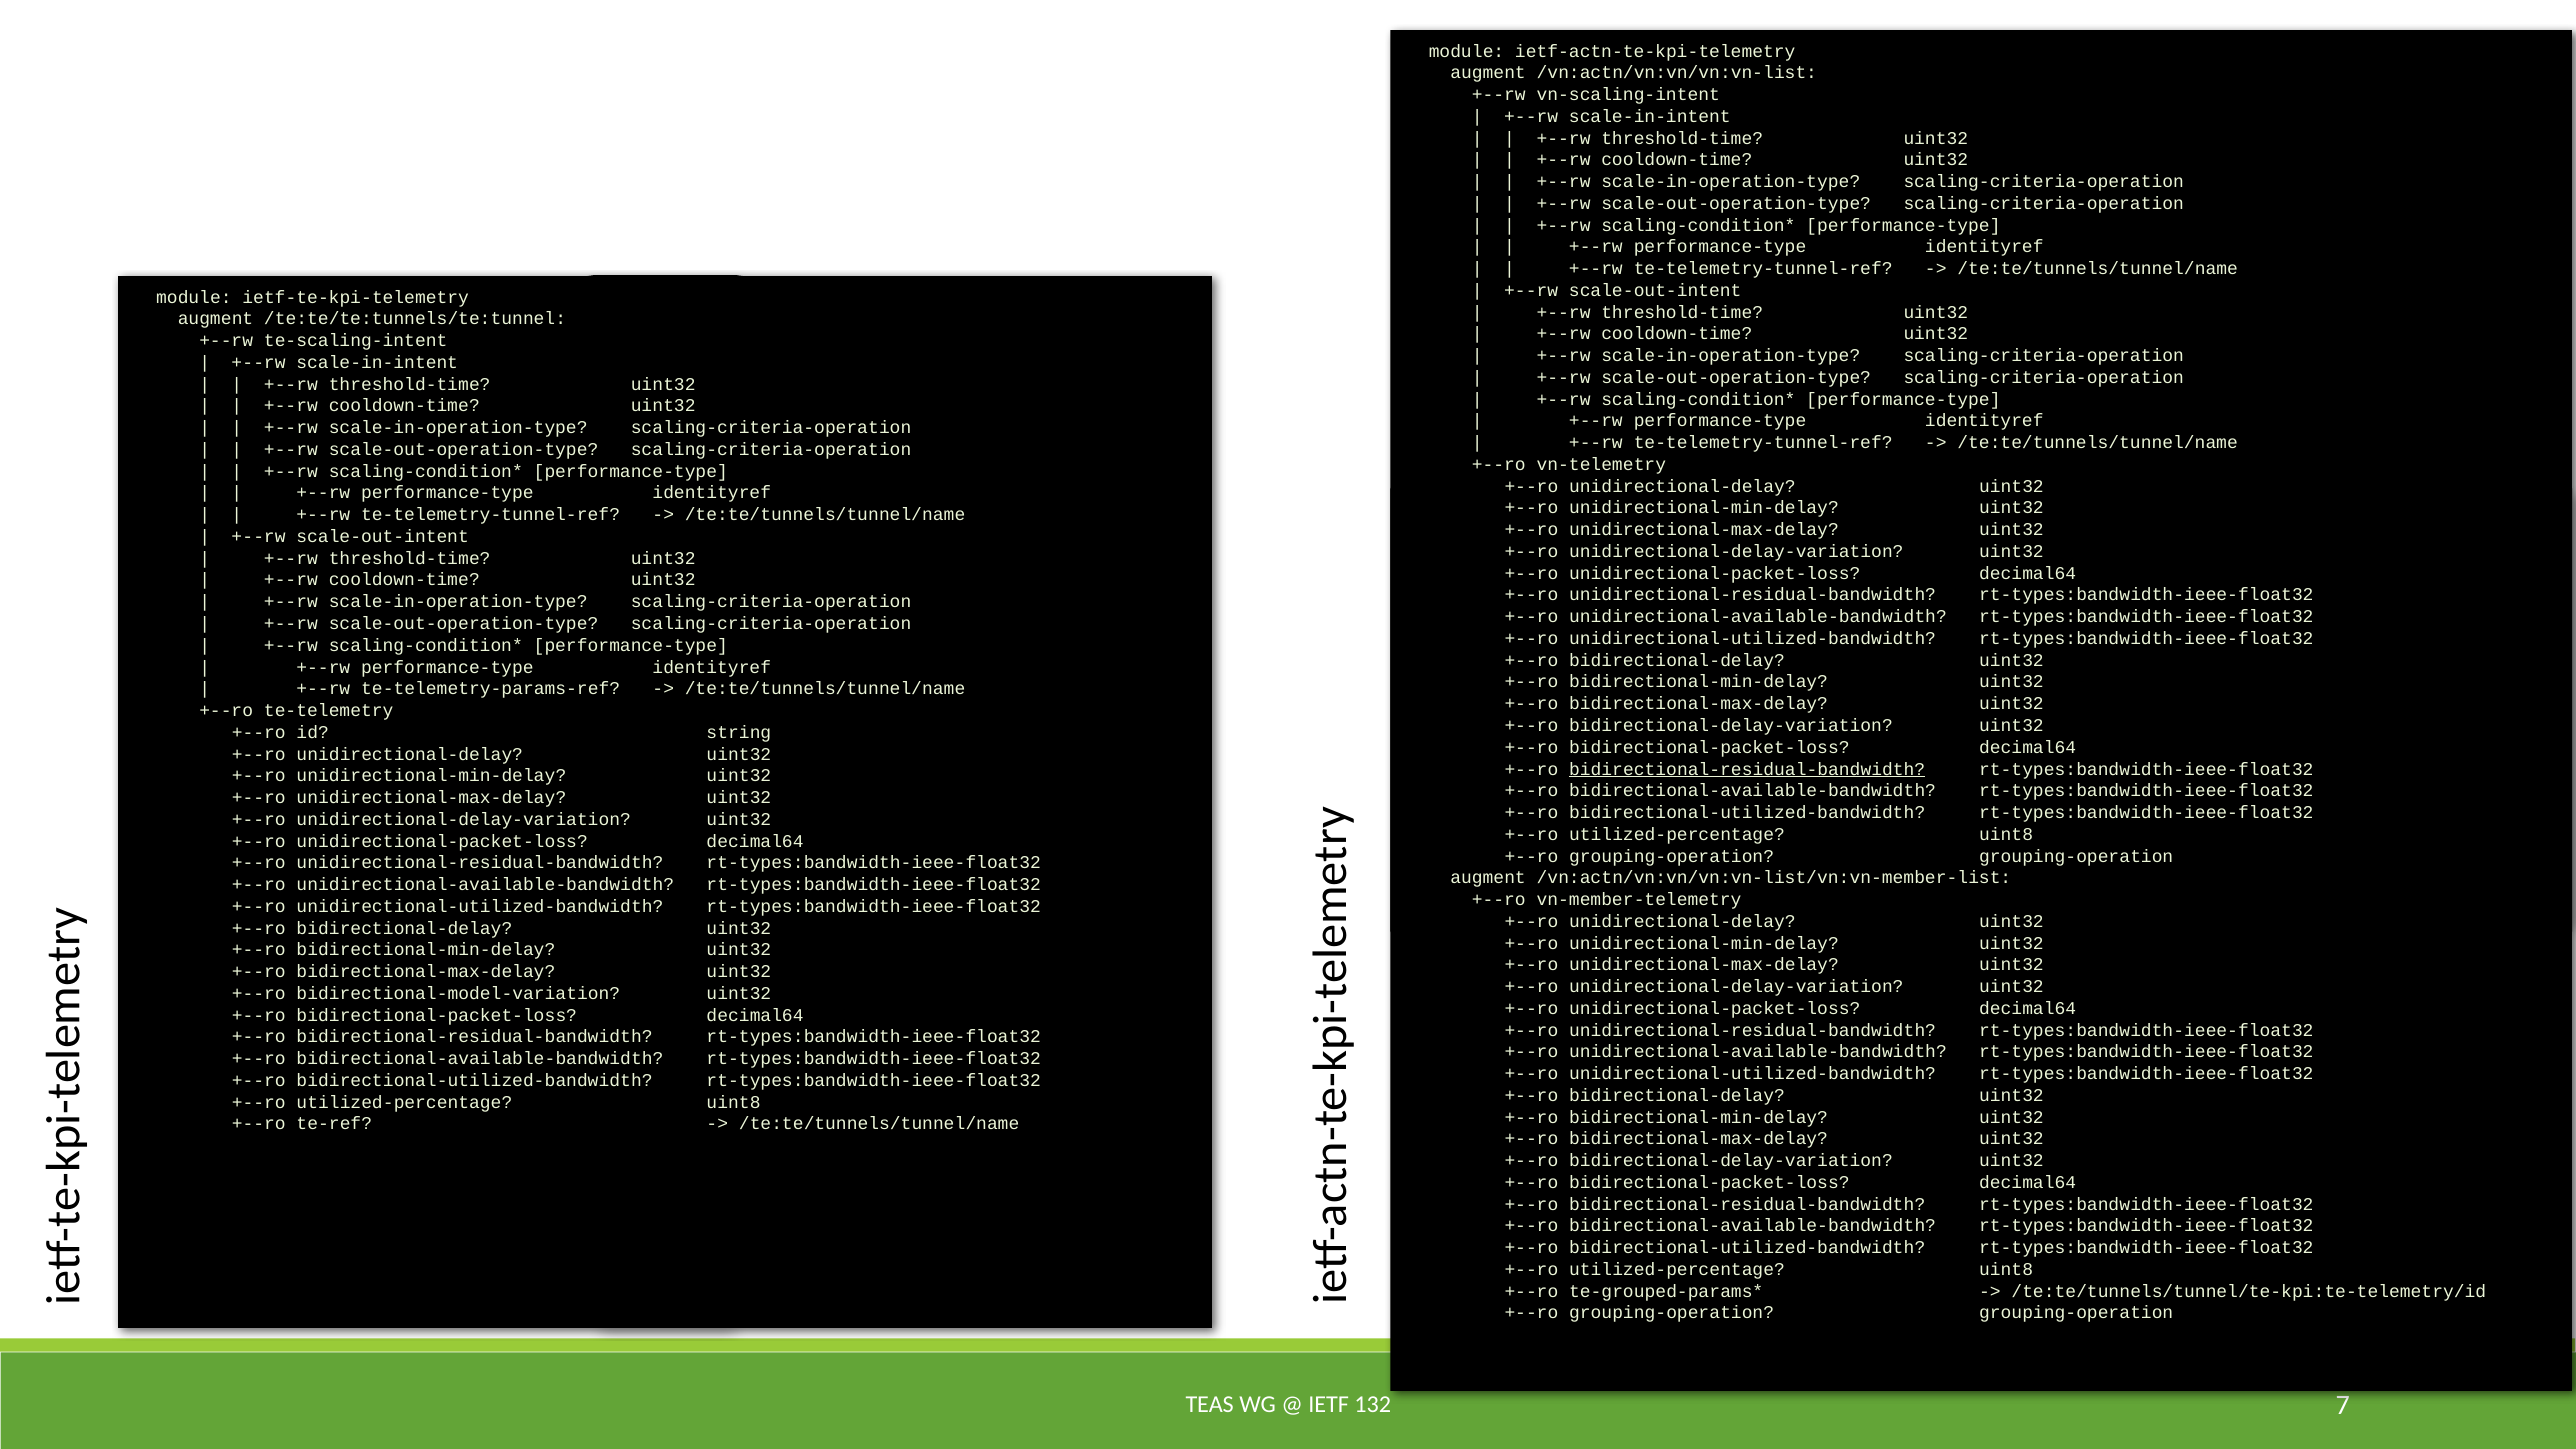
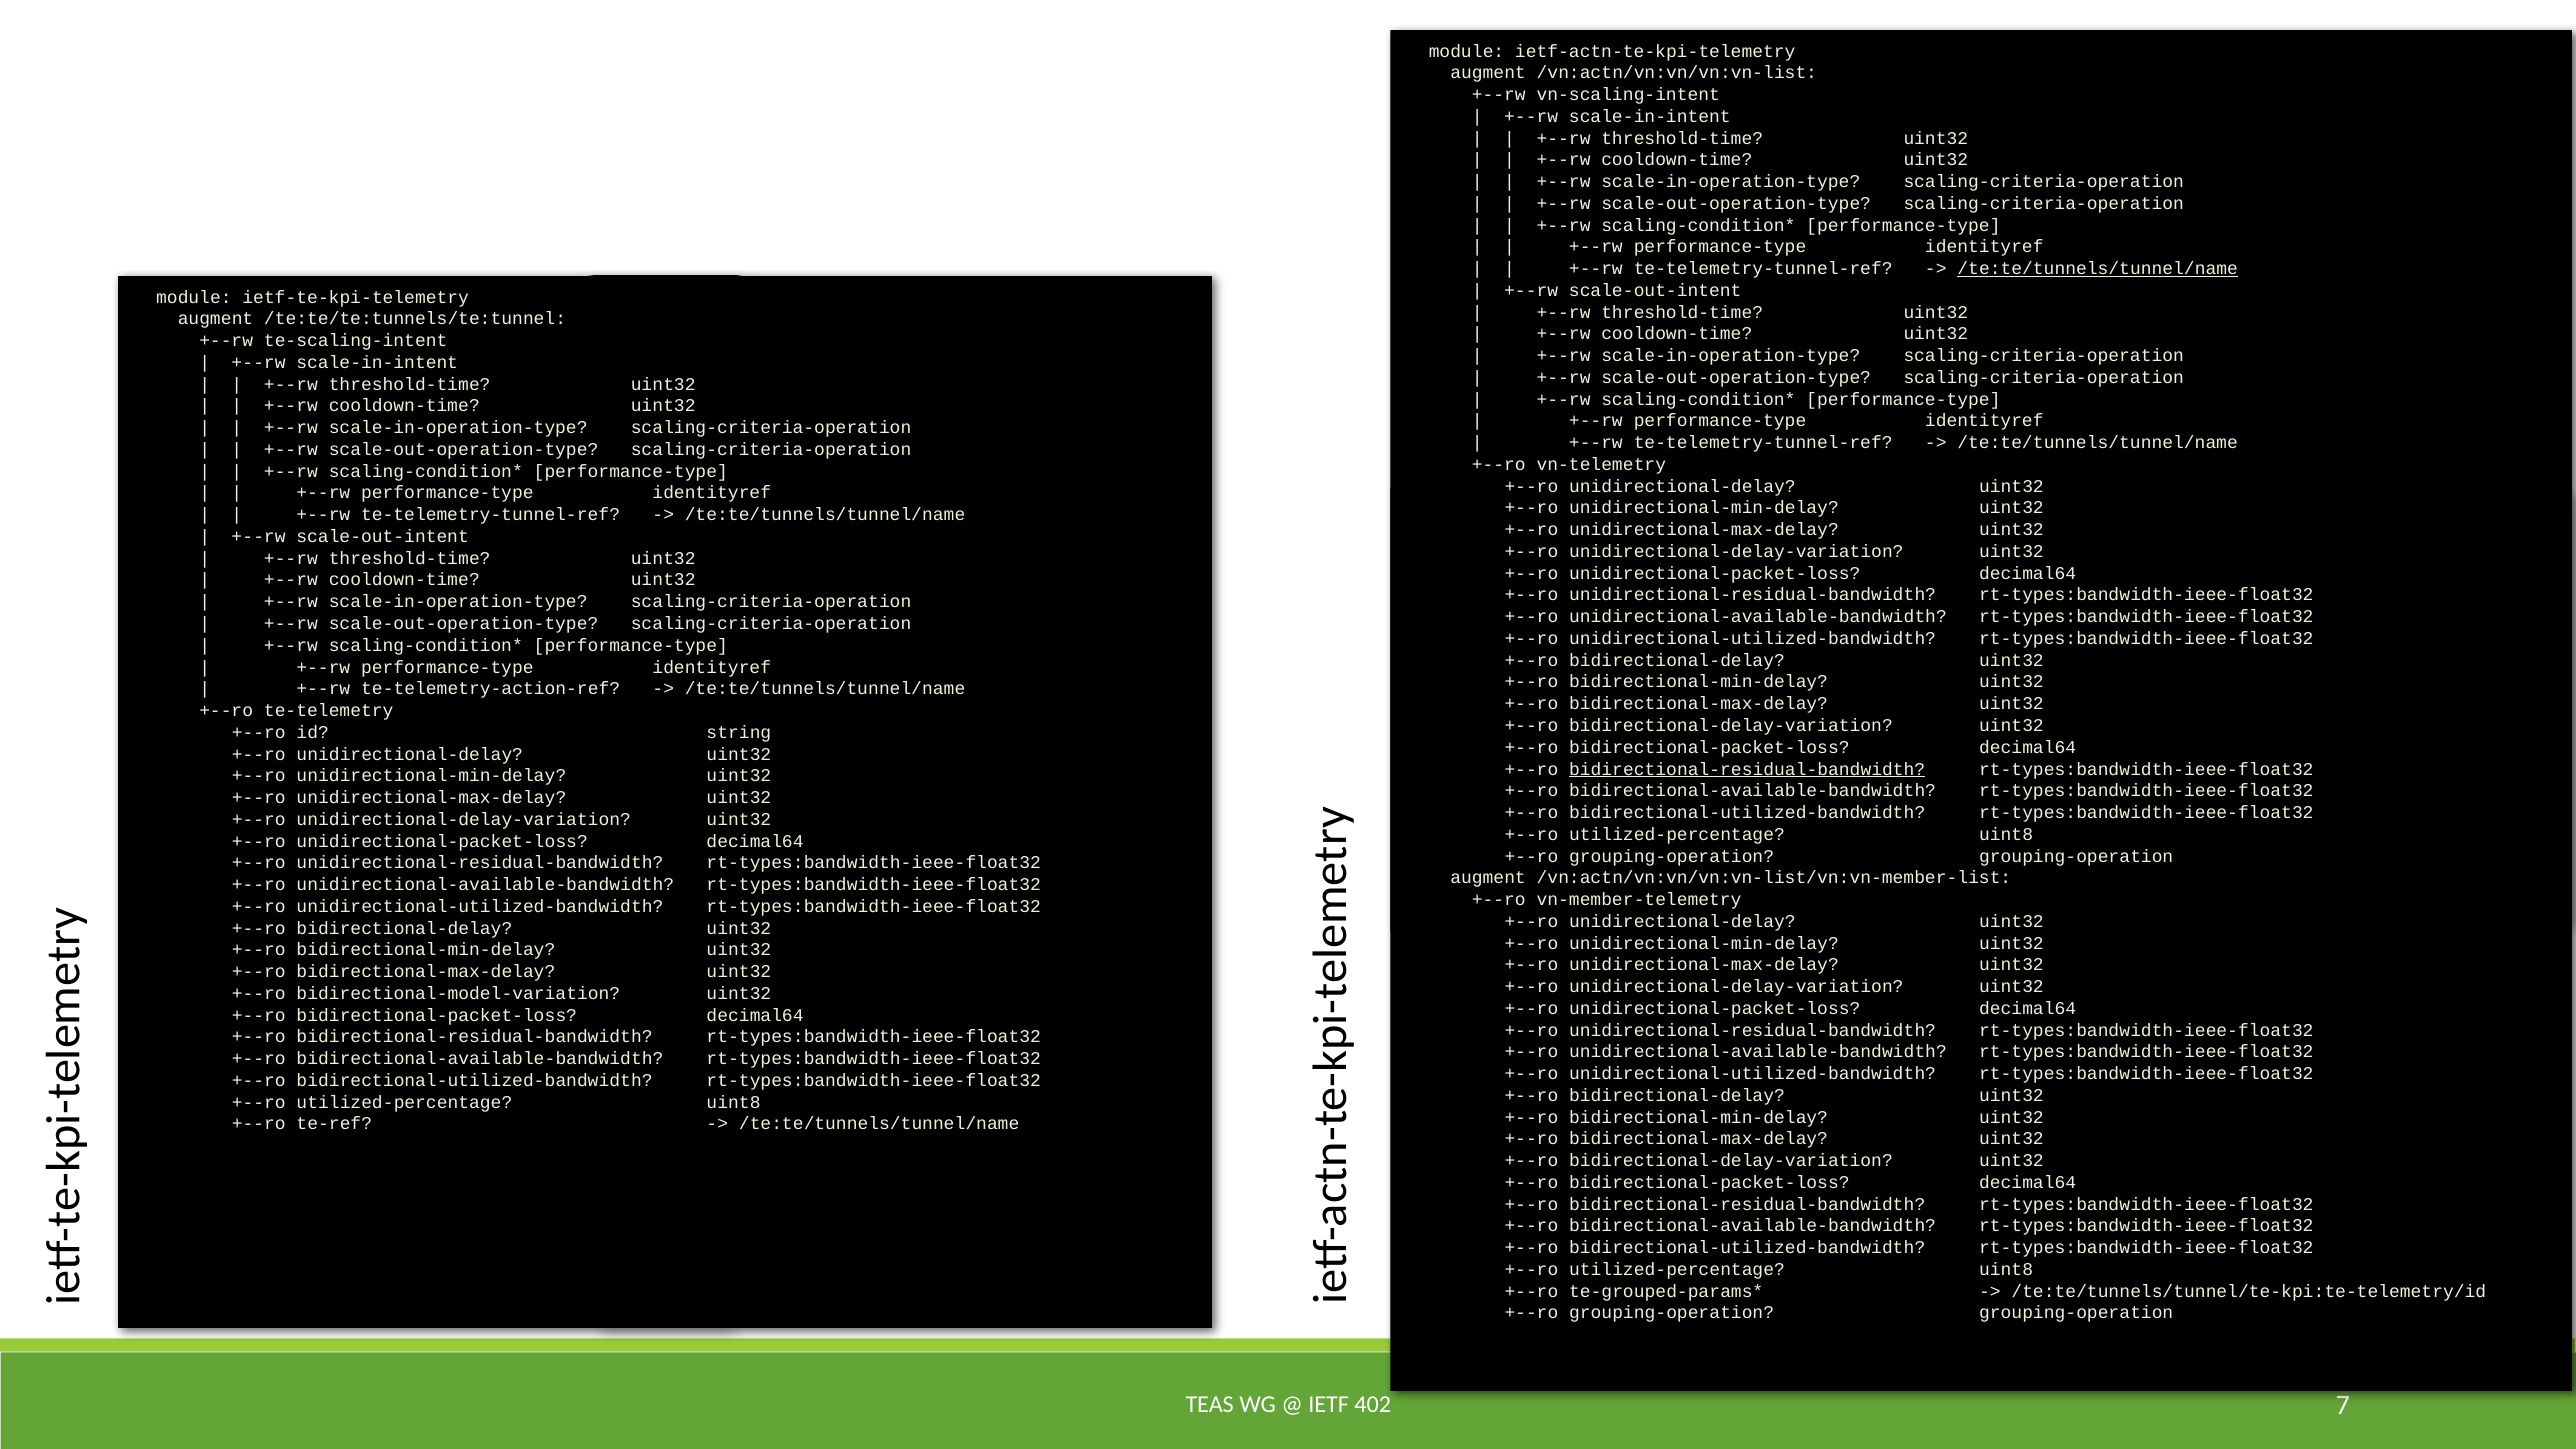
/te:te/tunnels/tunnel/name at (2098, 269) underline: none -> present
te-telemetry-params-ref: te-telemetry-params-ref -> te-telemetry-action-ref
132: 132 -> 402
